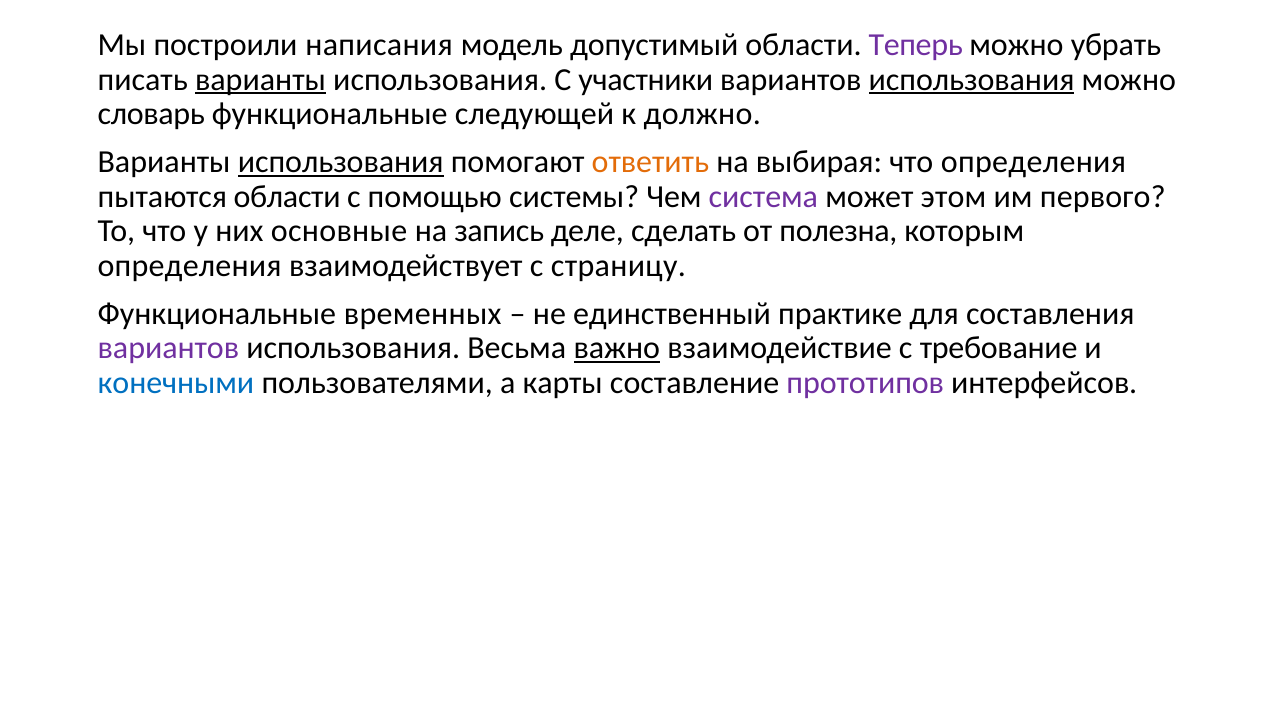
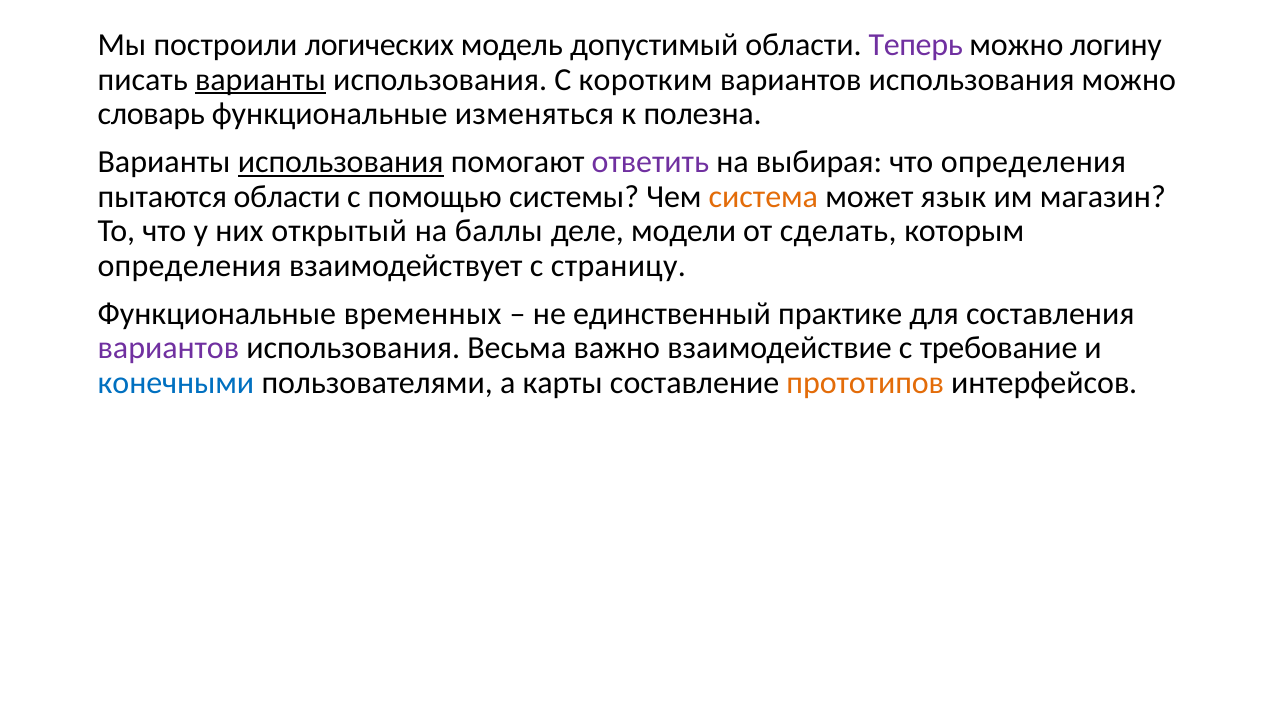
написания: написания -> логических
убрать: убрать -> логину
участники: участники -> коротким
использования at (972, 79) underline: present -> none
следующей: следующей -> изменяться
должно: должно -> полезна
ответить colour: orange -> purple
система colour: purple -> orange
этом: этом -> язык
первого: первого -> магазин
основные: основные -> открытый
запись: запись -> баллы
сделать: сделать -> модели
полезна: полезна -> сделать
важно underline: present -> none
прототипов colour: purple -> orange
